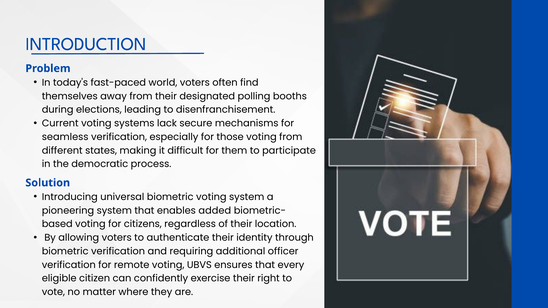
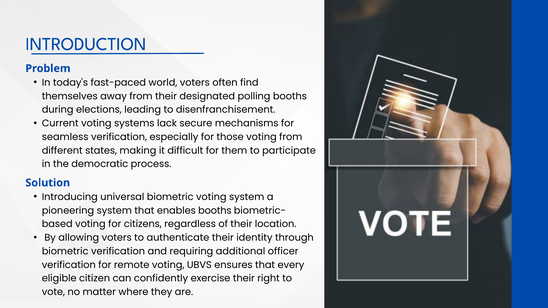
enables added: added -> booths
